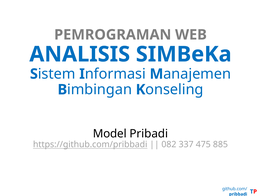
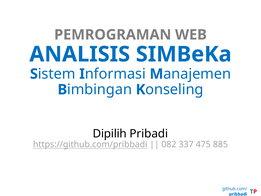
Model: Model -> Dipilih
